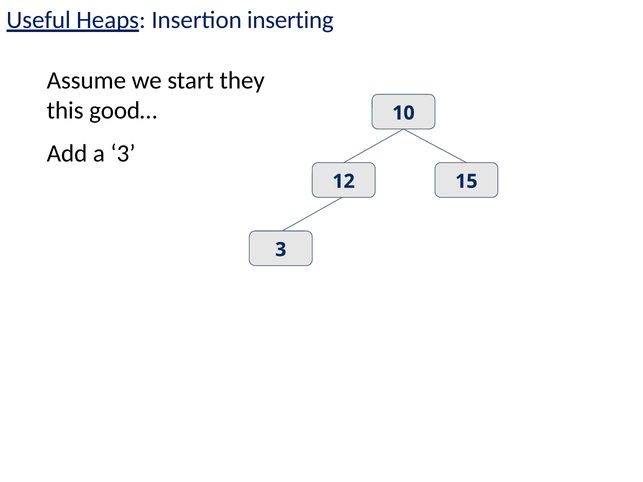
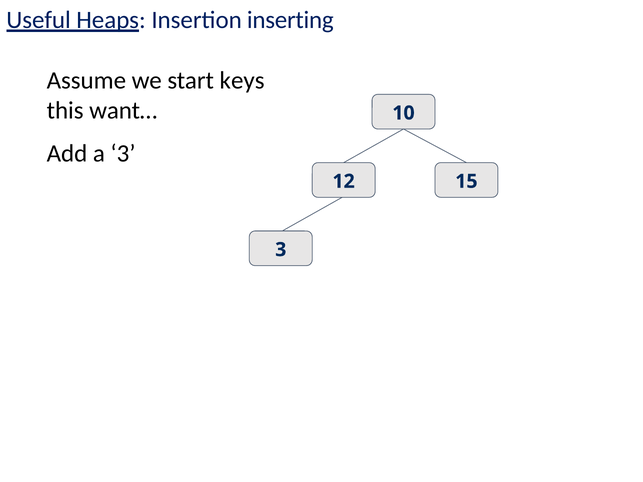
they: they -> keys
good…: good… -> want…
